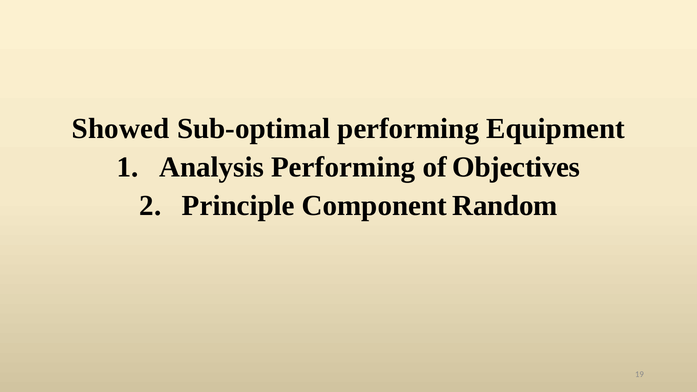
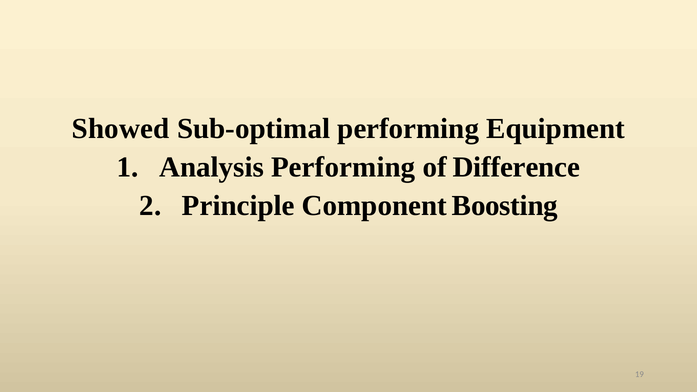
Objectives: Objectives -> Difference
Random: Random -> Boosting
